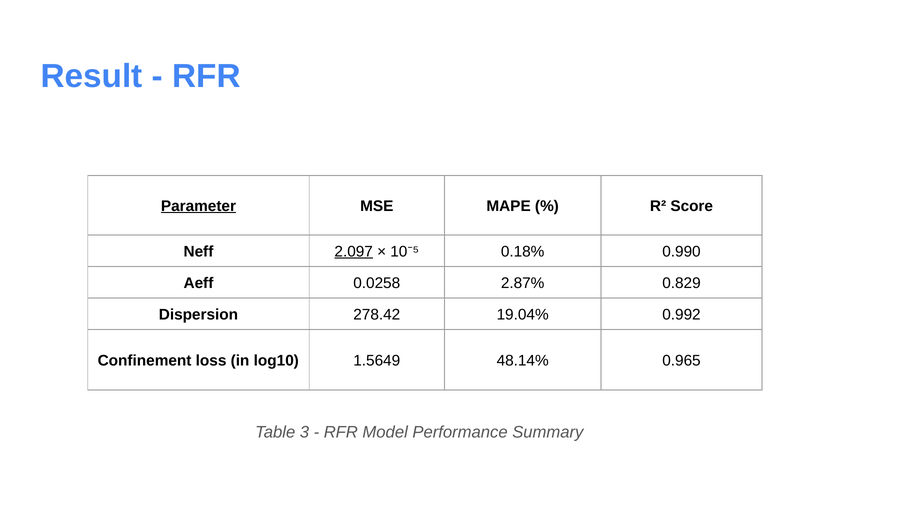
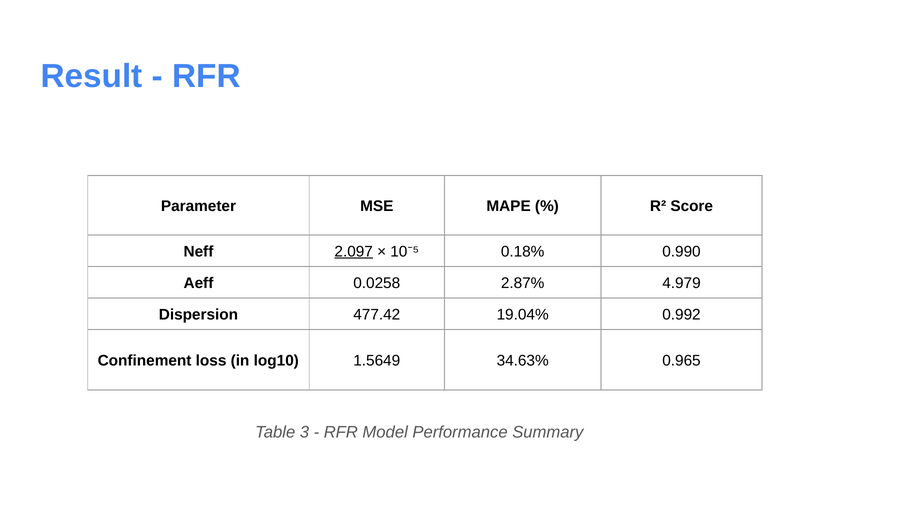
Parameter underline: present -> none
0.829: 0.829 -> 4.979
278.42: 278.42 -> 477.42
48.14%: 48.14% -> 34.63%
